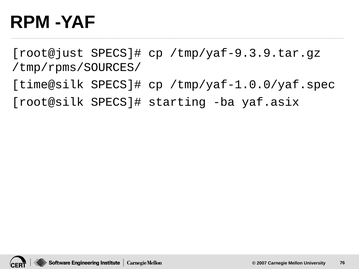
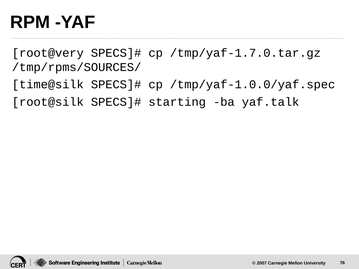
root@just: root@just -> root@very
/tmp/yaf-9.3.9.tar.gz: /tmp/yaf-9.3.9.tar.gz -> /tmp/yaf-1.7.0.tar.gz
yaf.asix: yaf.asix -> yaf.talk
